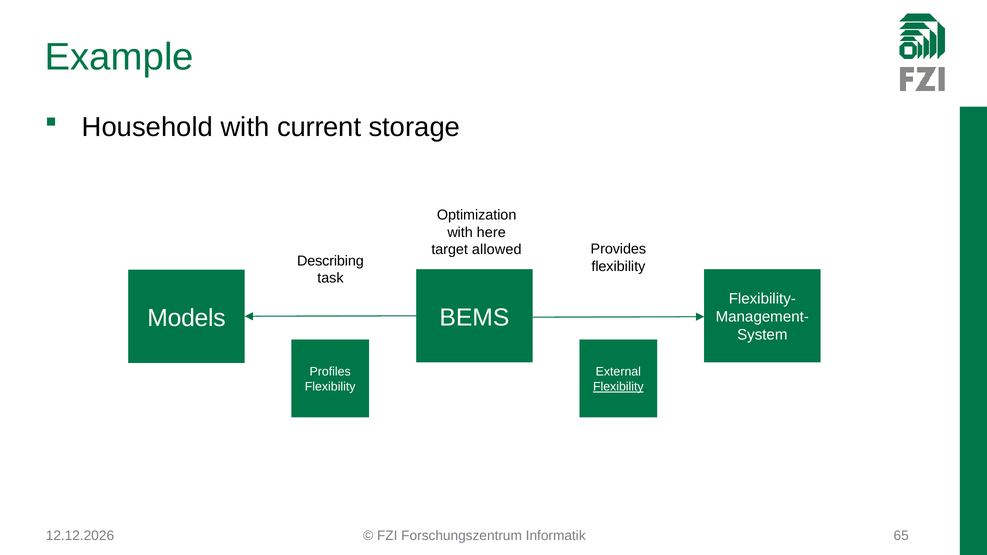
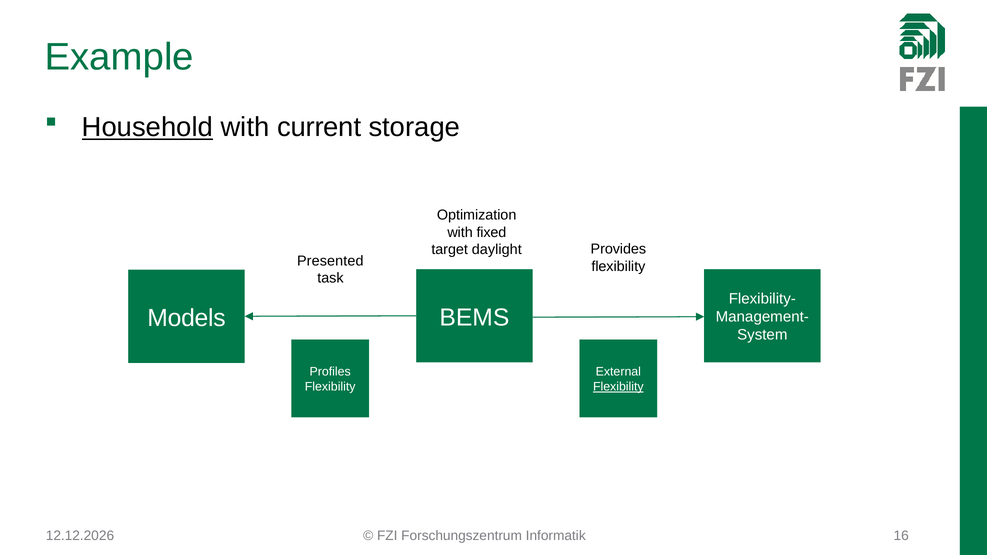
Household underline: none -> present
here: here -> fixed
allowed: allowed -> daylight
Describing: Describing -> Presented
65: 65 -> 16
